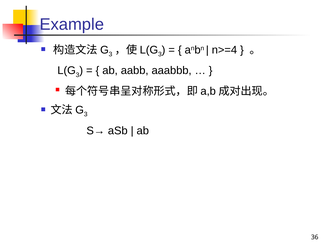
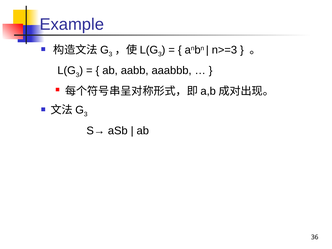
n>=4: n>=4 -> n>=3
